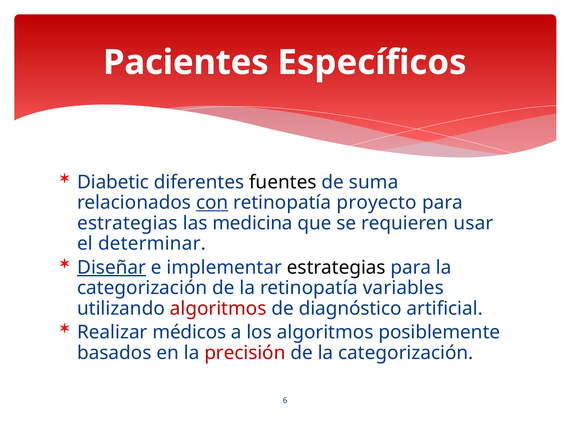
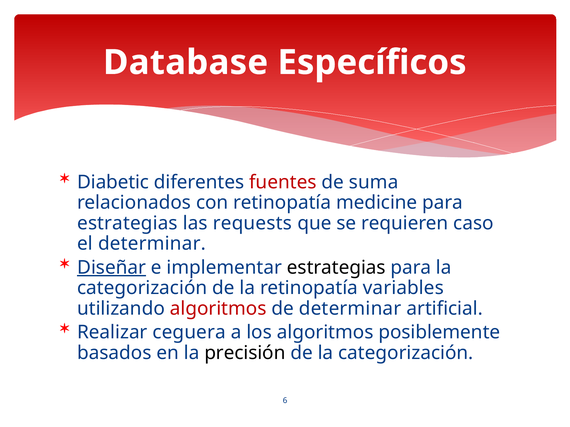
Pacientes: Pacientes -> Database
fuentes colour: black -> red
con underline: present -> none
proyecto: proyecto -> medicine
medicina: medicina -> requests
usar: usar -> caso
de diagnóstico: diagnóstico -> determinar
médicos: médicos -> ceguera
precisión colour: red -> black
